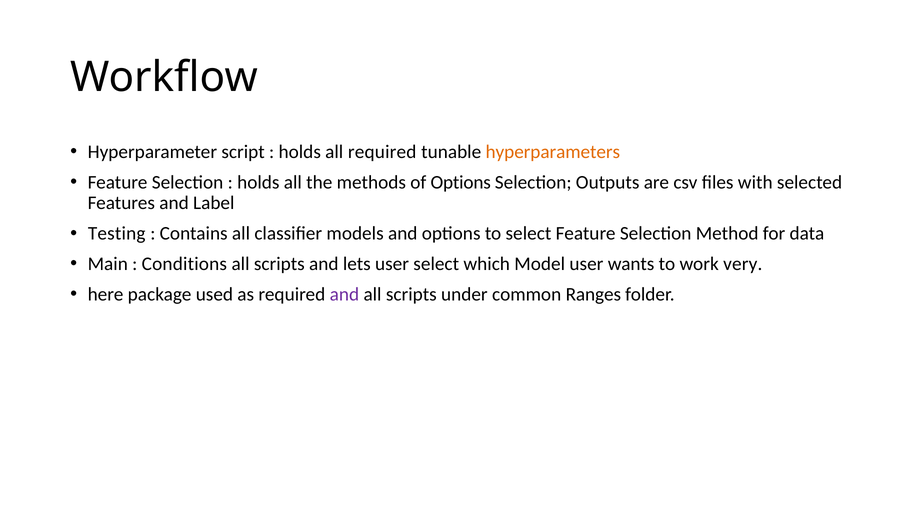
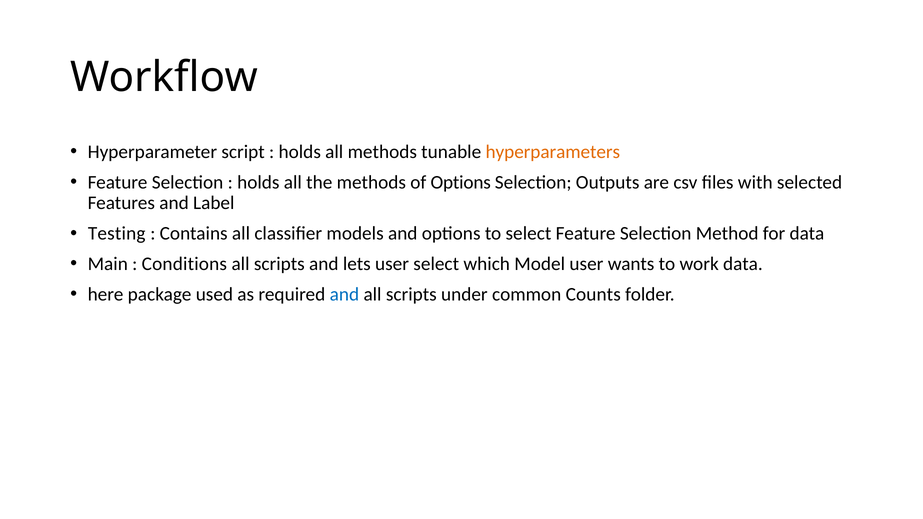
all required: required -> methods
work very: very -> data
and at (344, 294) colour: purple -> blue
Ranges: Ranges -> Counts
